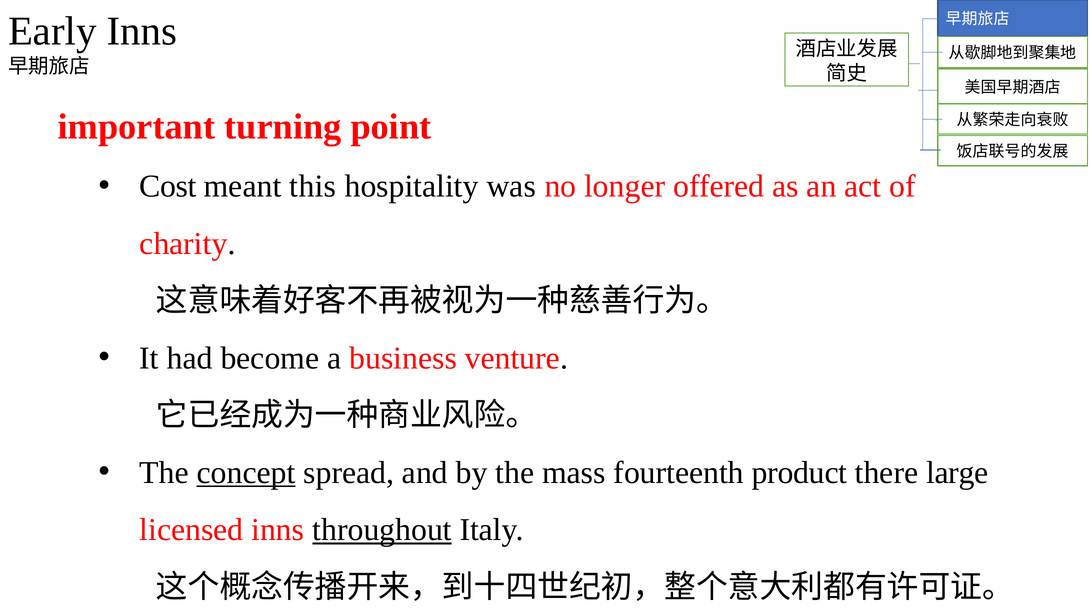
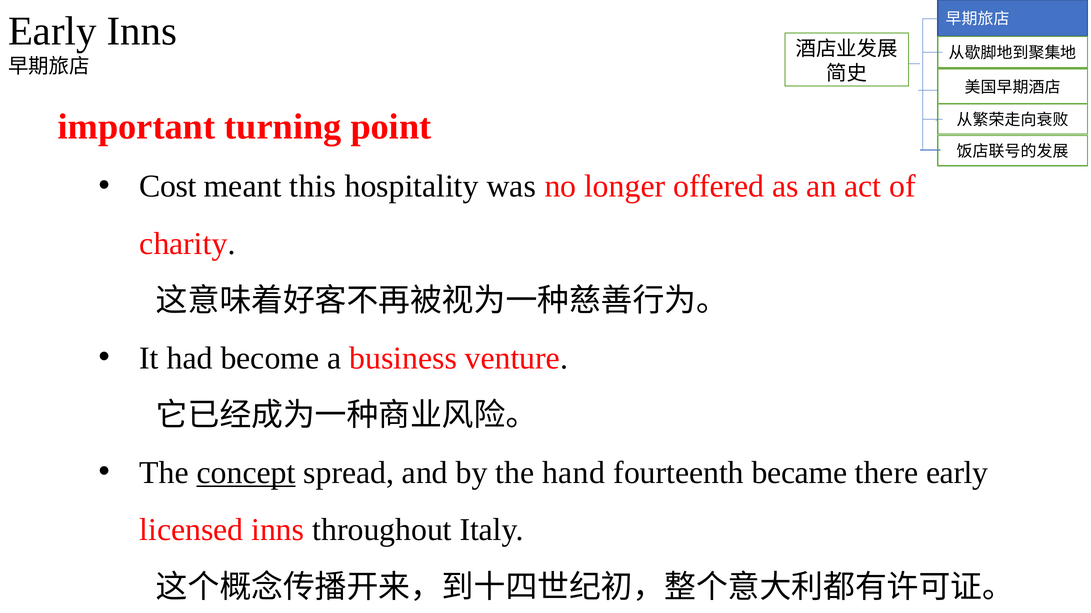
mass: mass -> hand
product: product -> became
there large: large -> early
throughout underline: present -> none
